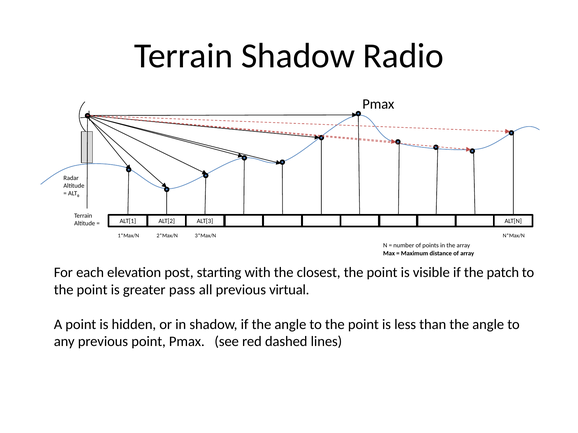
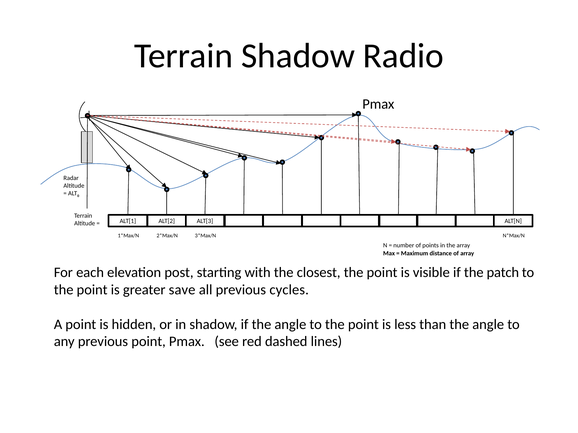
pass: pass -> save
virtual: virtual -> cycles
